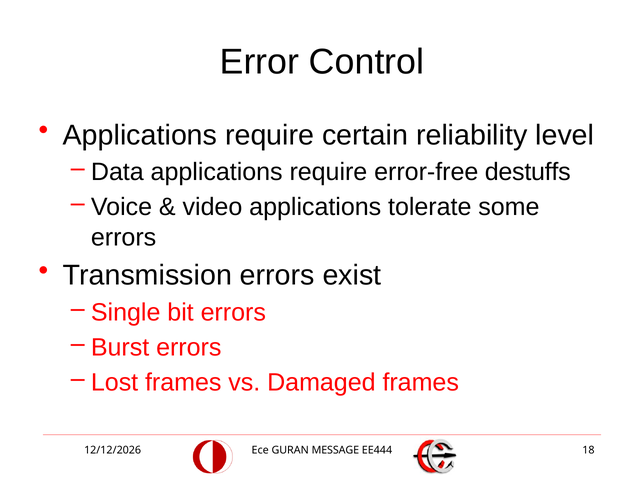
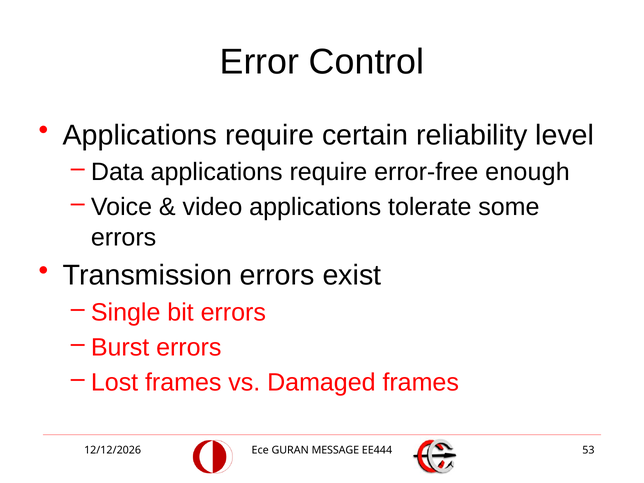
destuffs: destuffs -> enough
18: 18 -> 53
